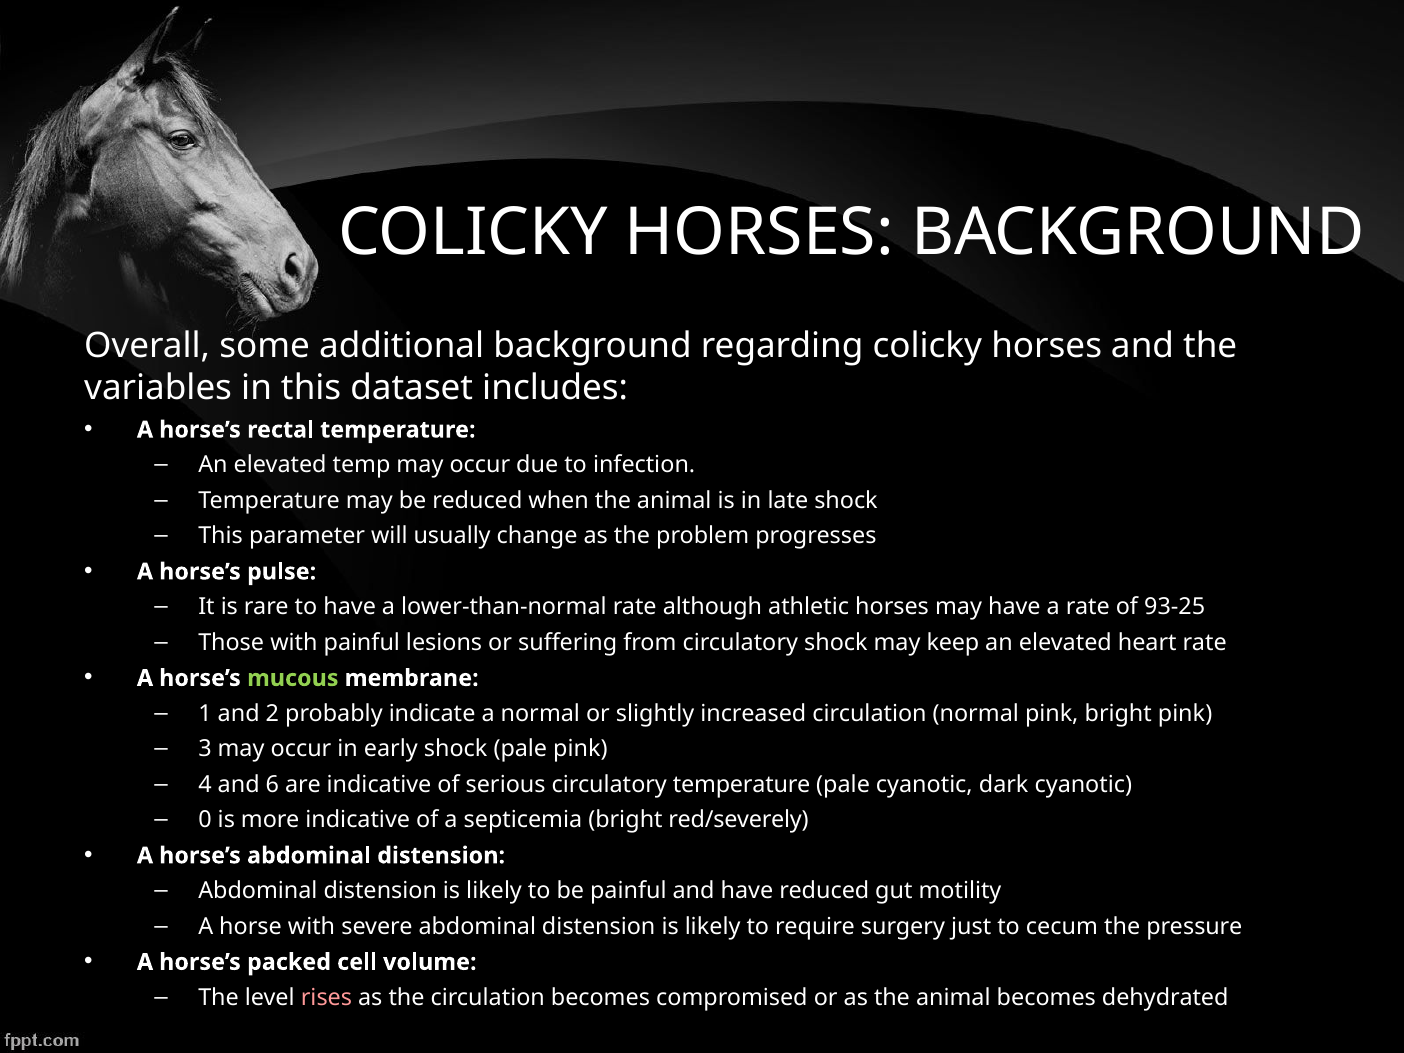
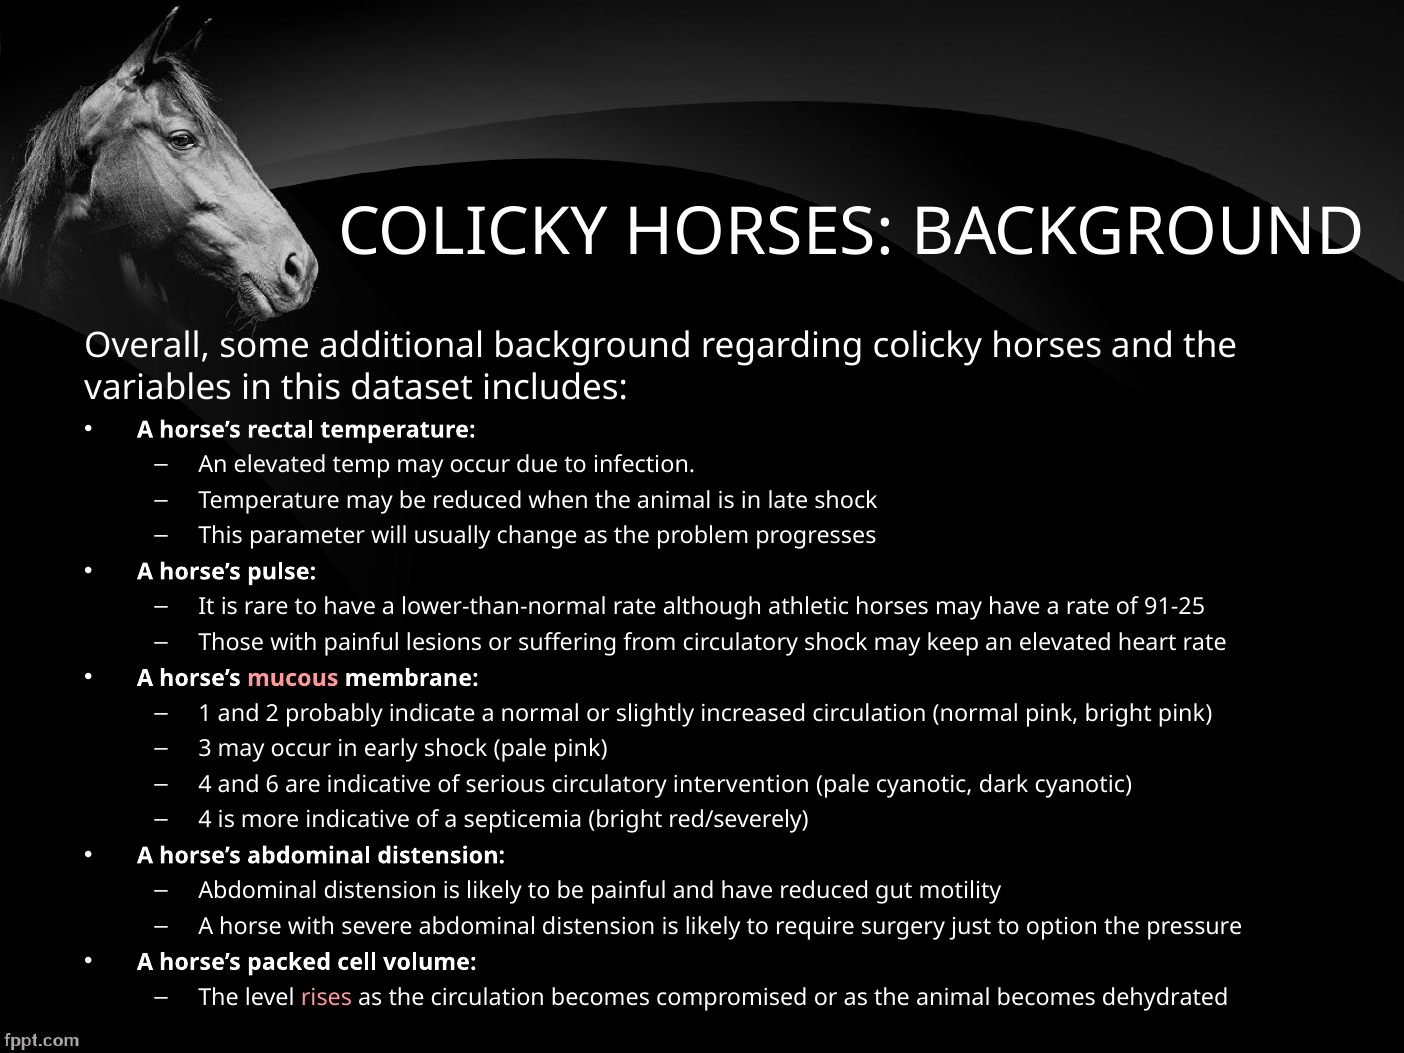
93-25: 93-25 -> 91-25
mucous colour: light green -> pink
circulatory temperature: temperature -> intervention
0 at (205, 820): 0 -> 4
cecum: cecum -> option
